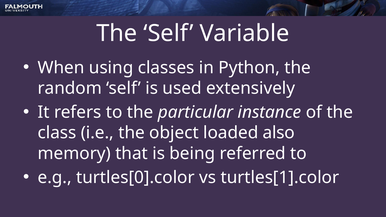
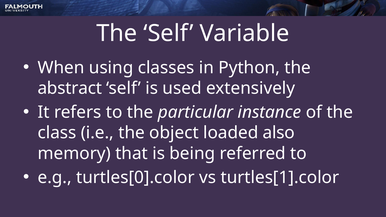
random: random -> abstract
